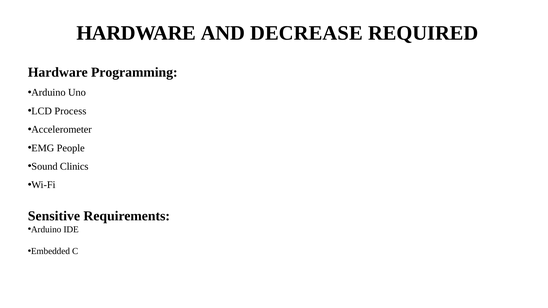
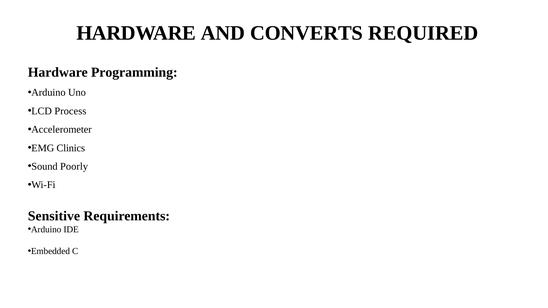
DECREASE: DECREASE -> CONVERTS
People: People -> Clinics
Clinics: Clinics -> Poorly
